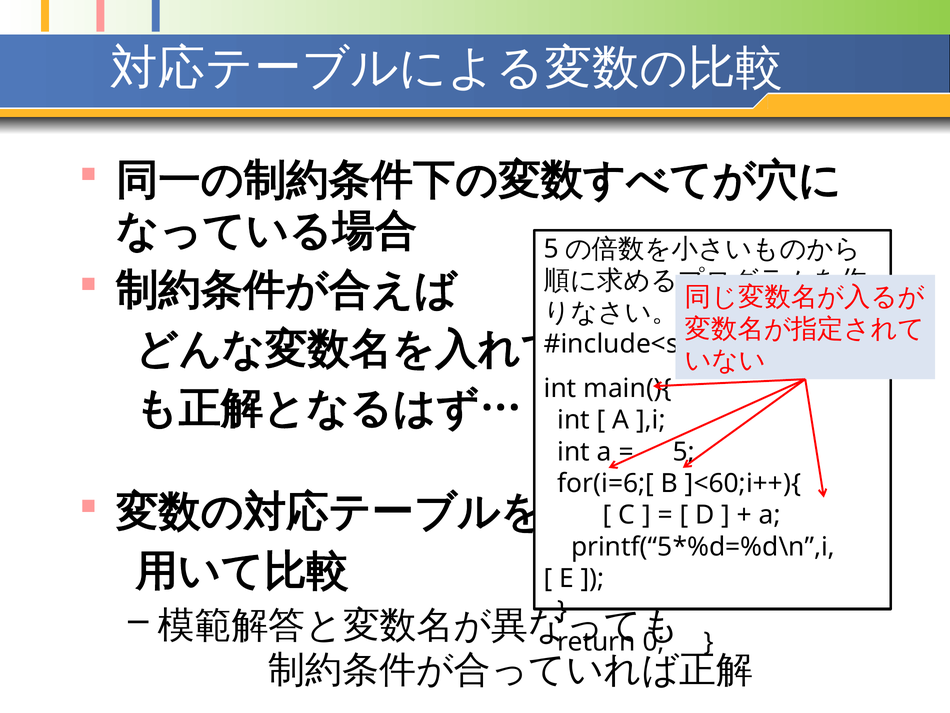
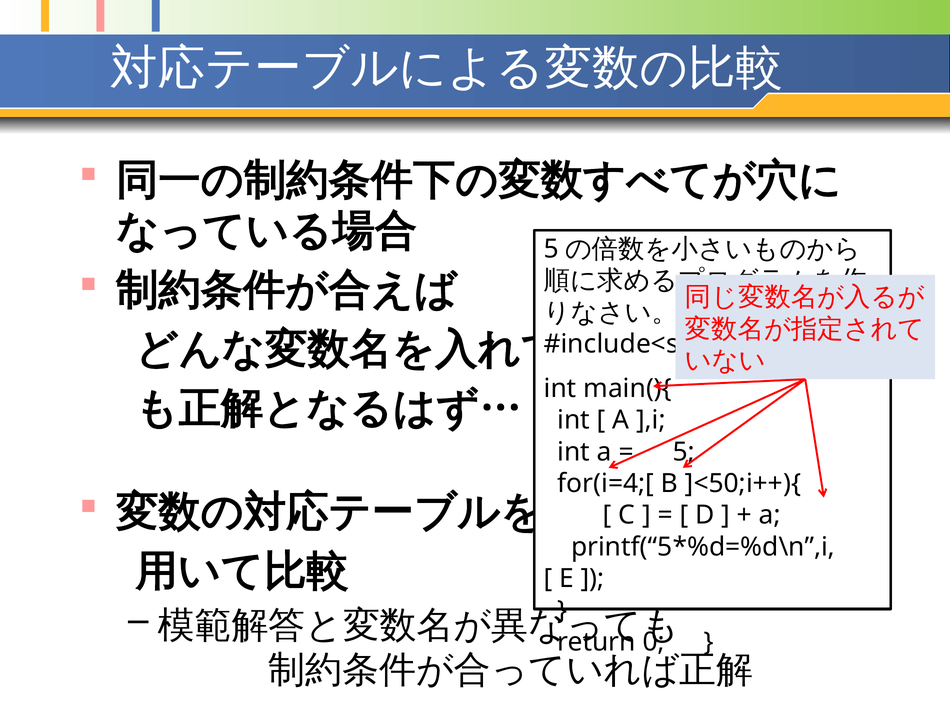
for(i=6;[: for(i=6;[ -> for(i=4;[
]<60;i++){: ]<60;i++){ -> ]<50;i++){
